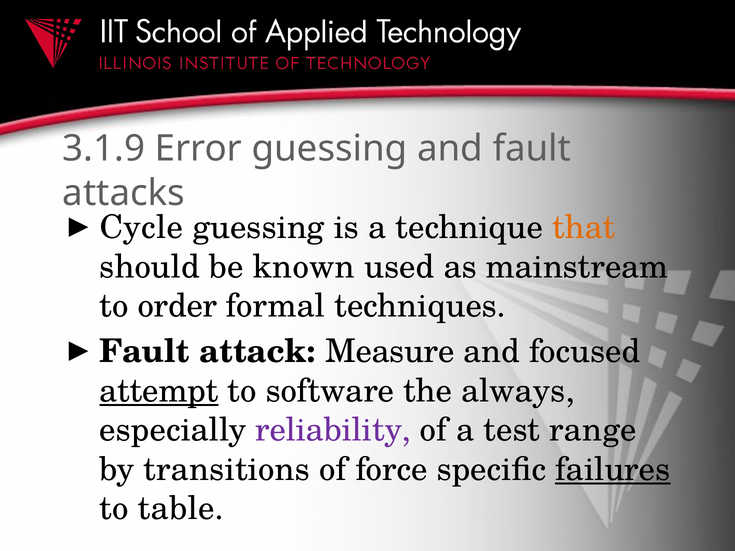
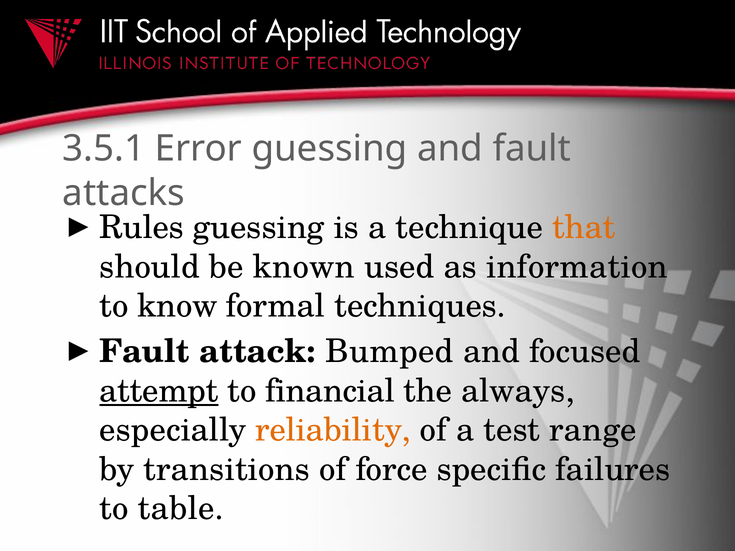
3.1.9: 3.1.9 -> 3.5.1
Cycle: Cycle -> Rules
mainstream: mainstream -> information
order: order -> know
Measure: Measure -> Bumped
software: software -> financial
reliability colour: purple -> orange
failures underline: present -> none
